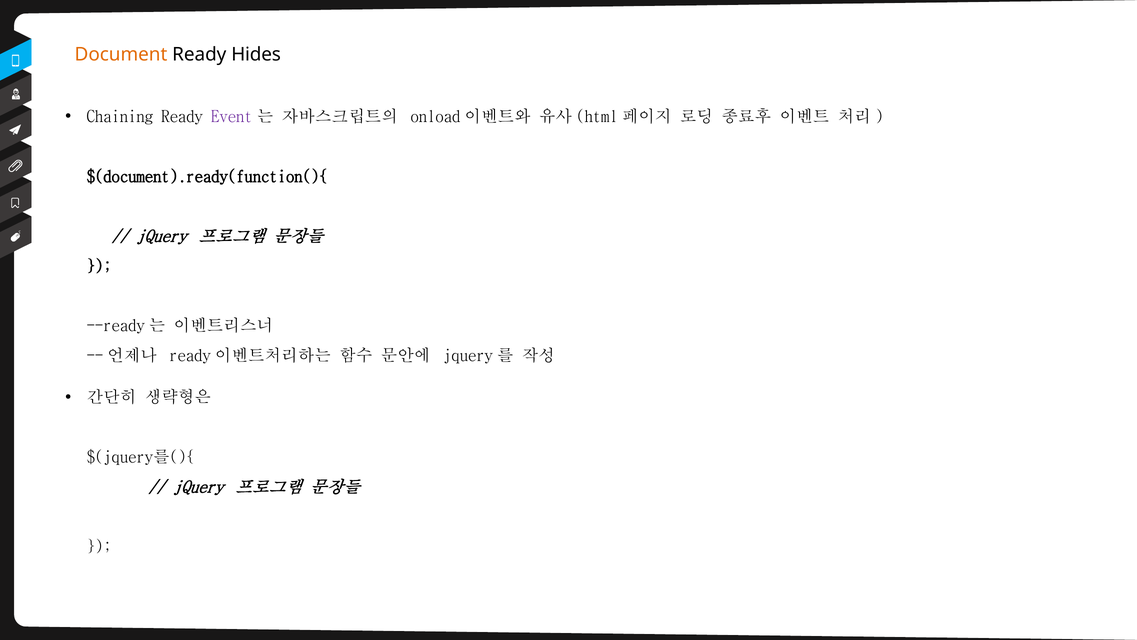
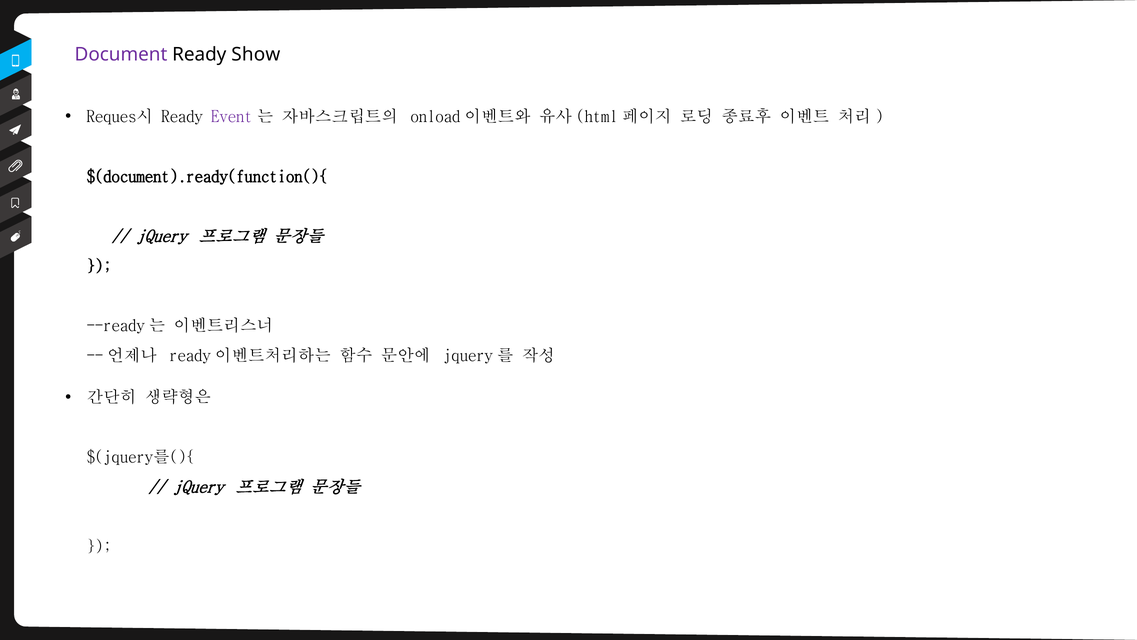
Document colour: orange -> purple
Hides: Hides -> Show
Chaining: Chaining -> Reques시
